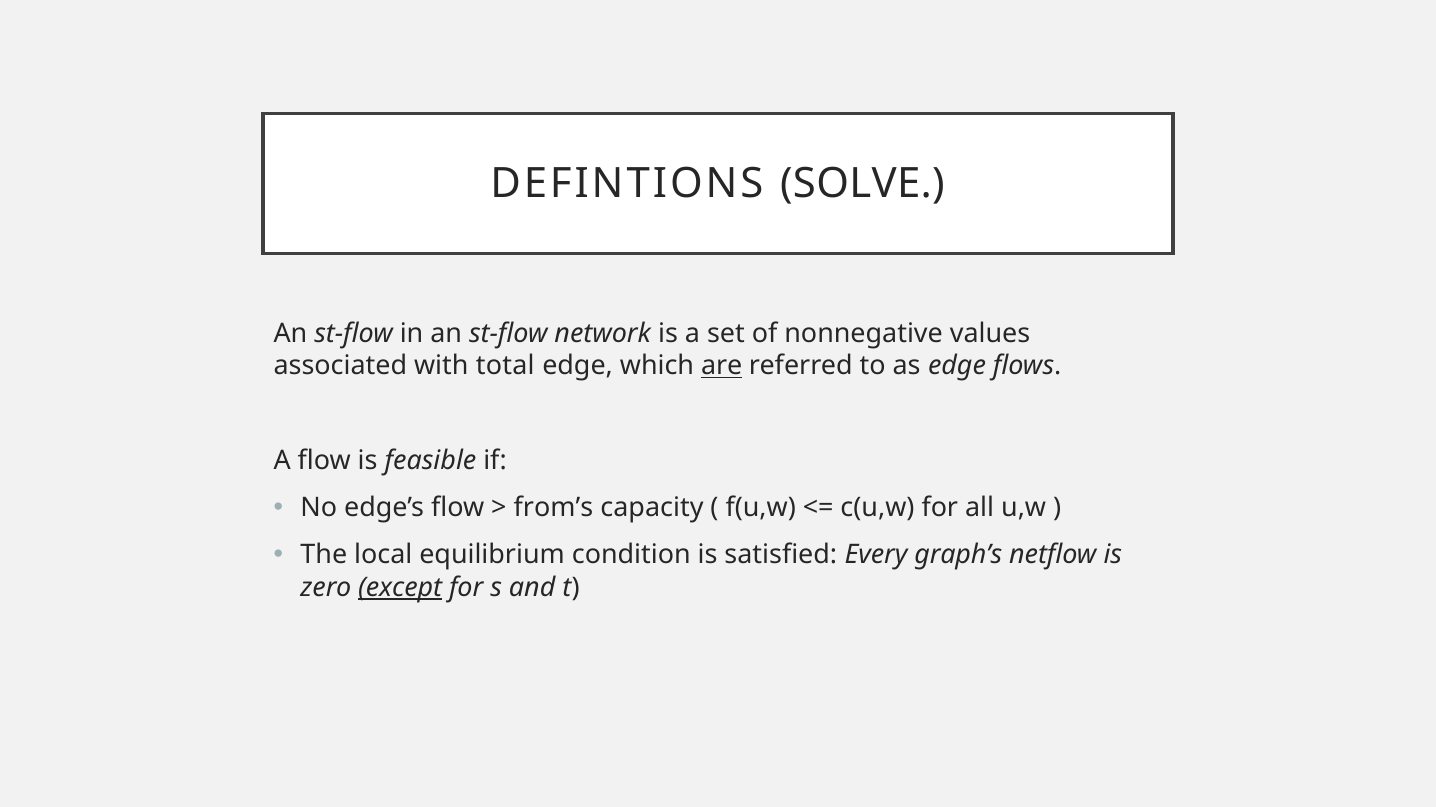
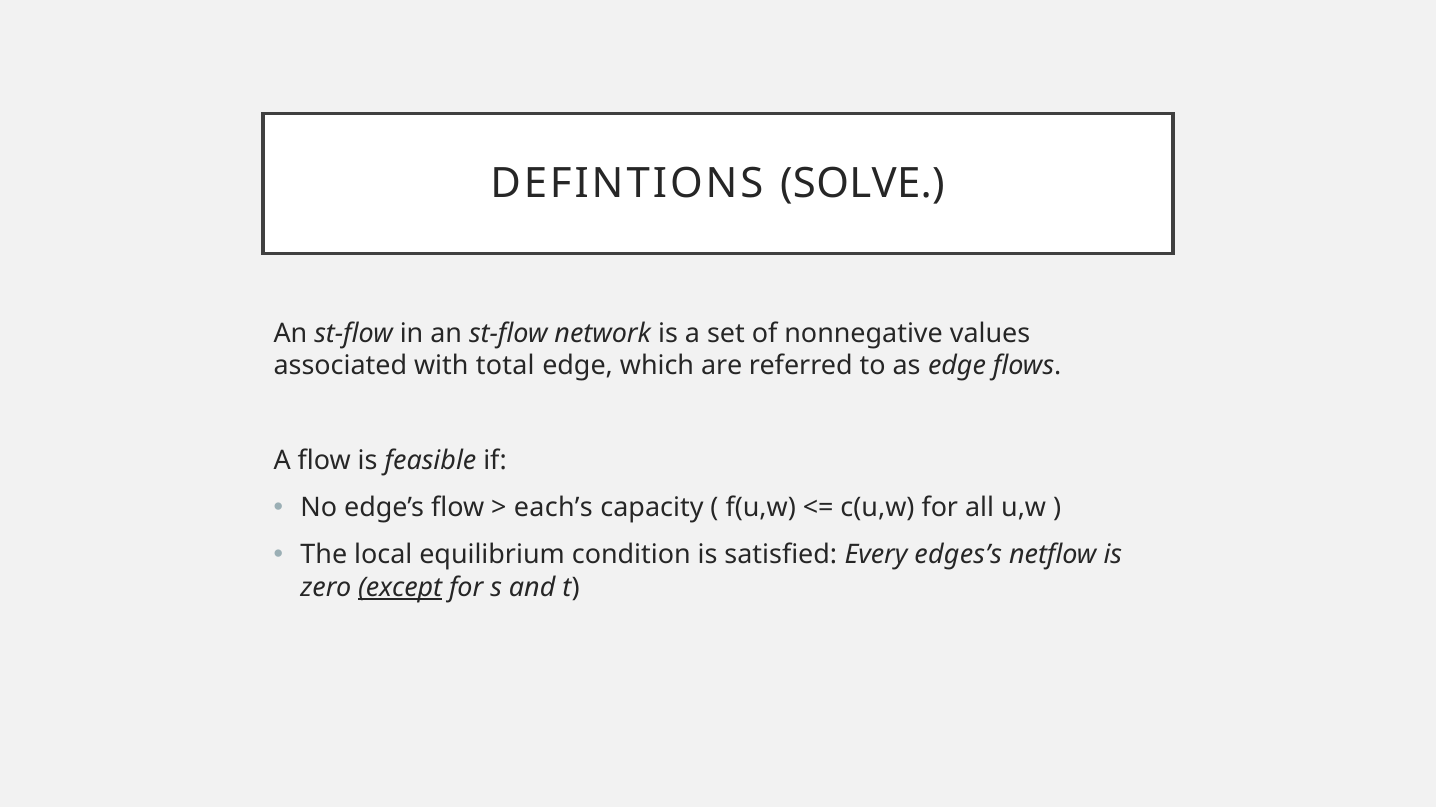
are underline: present -> none
from’s: from’s -> each’s
graph’s: graph’s -> edges’s
